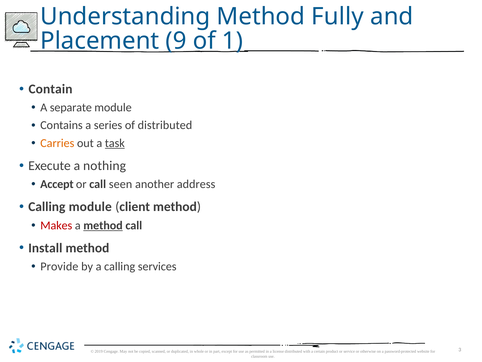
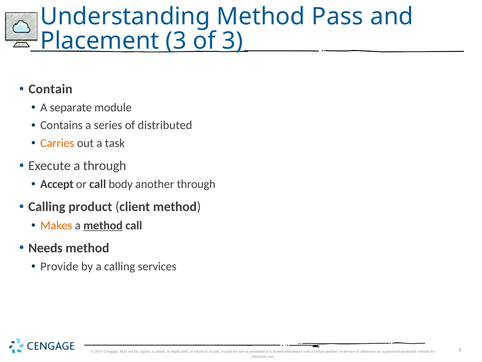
Fully: Fully -> Pass
Placement 9: 9 -> 3
of 1: 1 -> 3
task underline: present -> none
a nothing: nothing -> through
seen: seen -> body
another address: address -> through
Calling module: module -> product
Makes colour: red -> orange
Install: Install -> Needs
